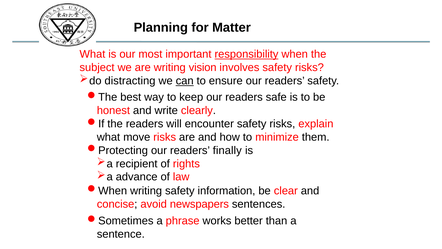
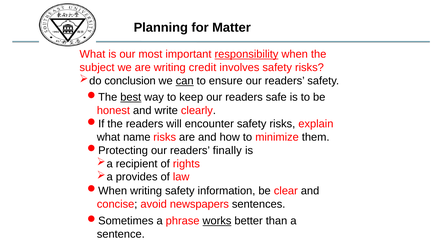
vision: vision -> credit
distracting: distracting -> conclusion
best underline: none -> present
move: move -> name
advance: advance -> provides
works underline: none -> present
